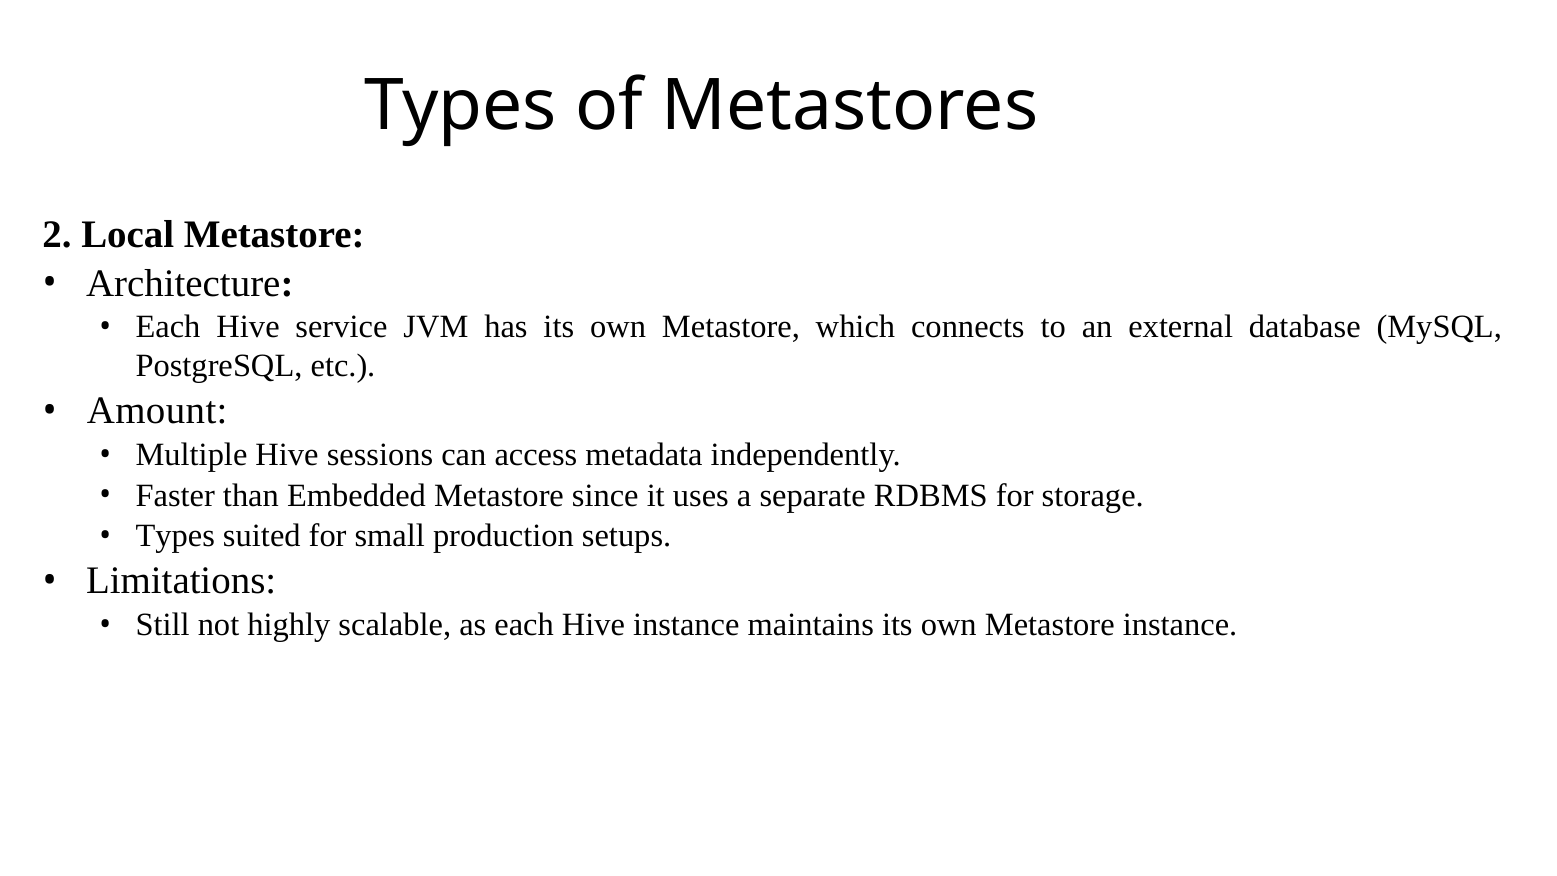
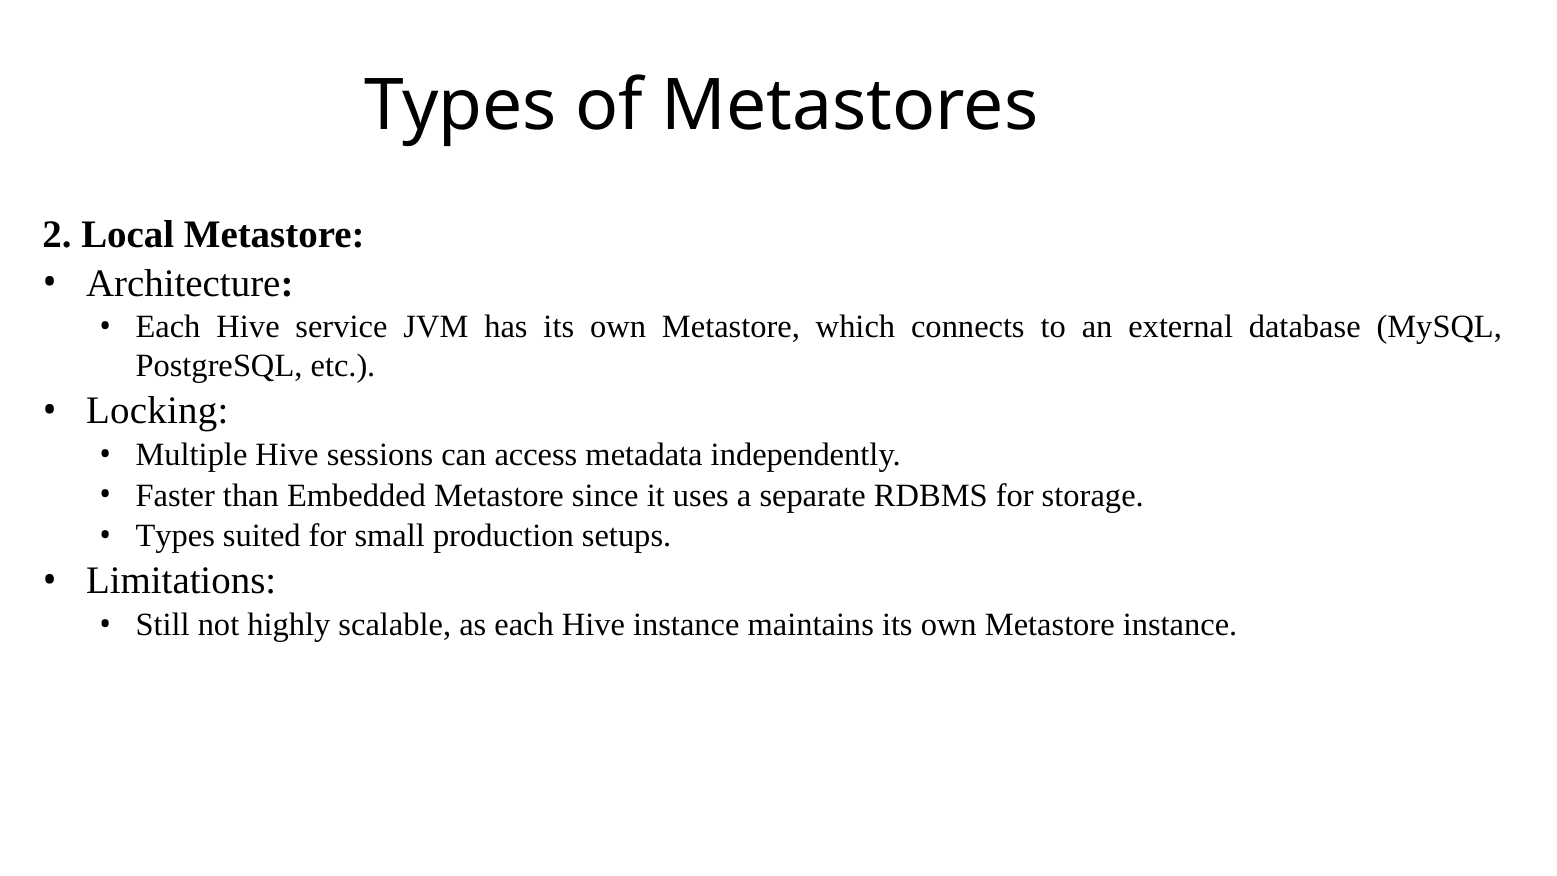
Amount: Amount -> Locking
